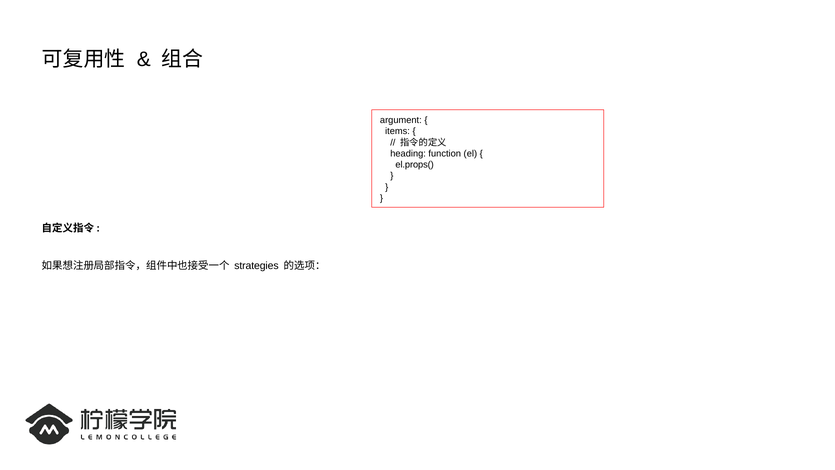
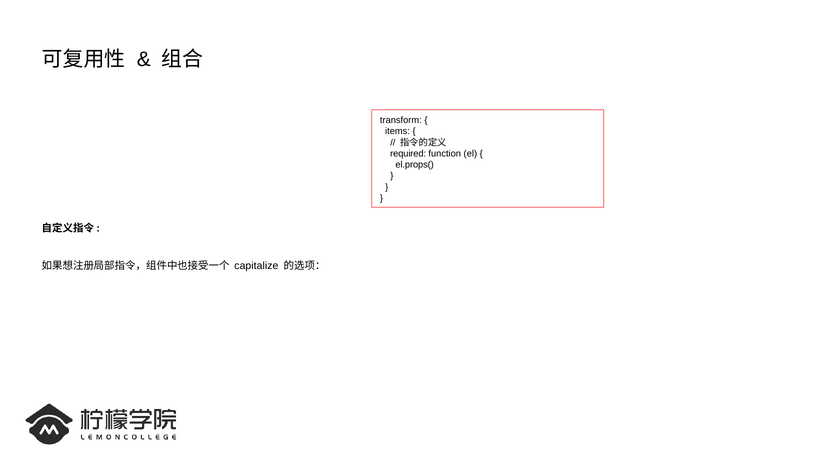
argument: argument -> transform
heading: heading -> required
strategies: strategies -> capitalize
